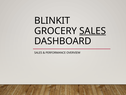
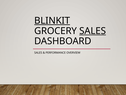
BLINKIT underline: none -> present
